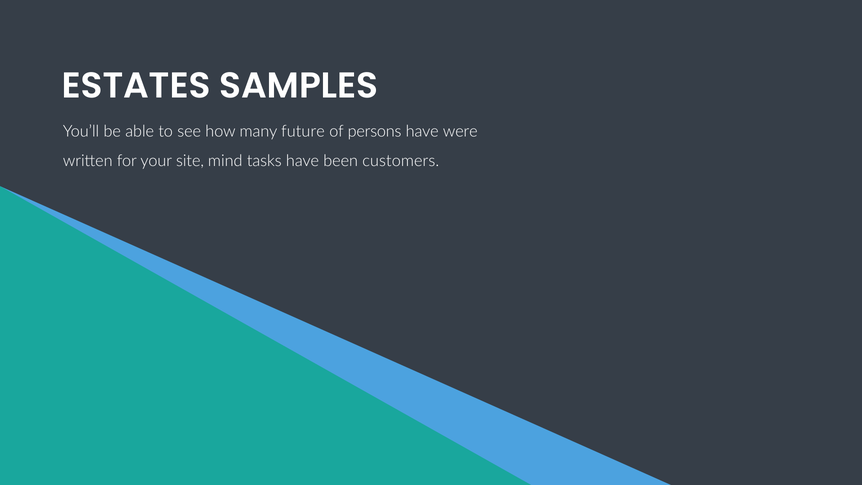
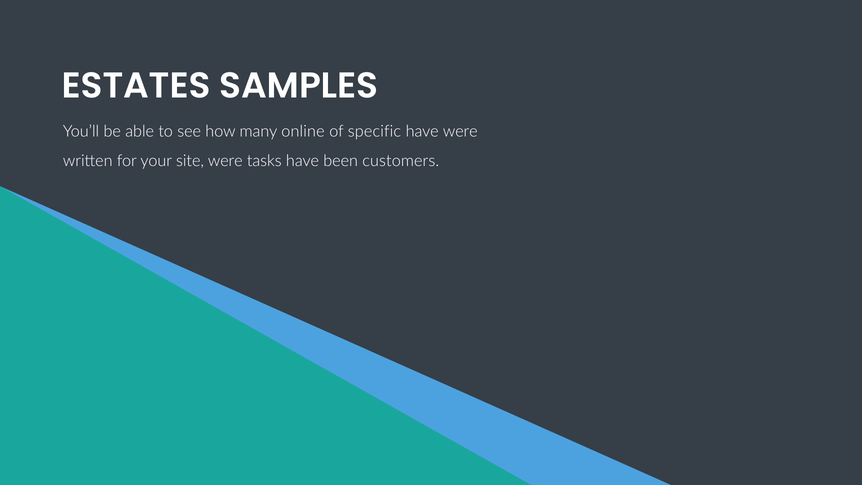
future: future -> online
persons: persons -> specific
site mind: mind -> were
